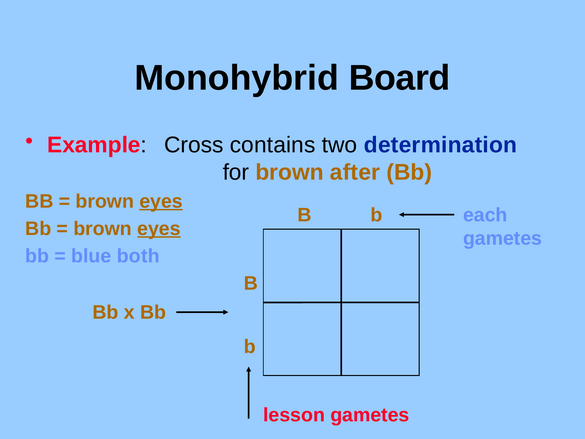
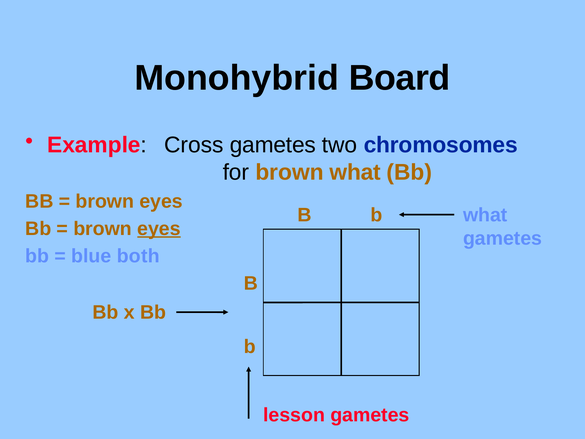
Cross contains: contains -> gametes
determination: determination -> chromosomes
brown after: after -> what
eyes at (161, 201) underline: present -> none
each at (485, 215): each -> what
